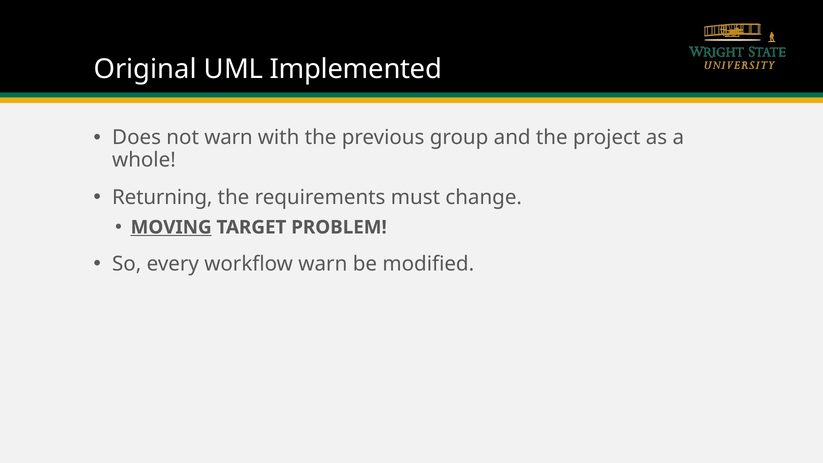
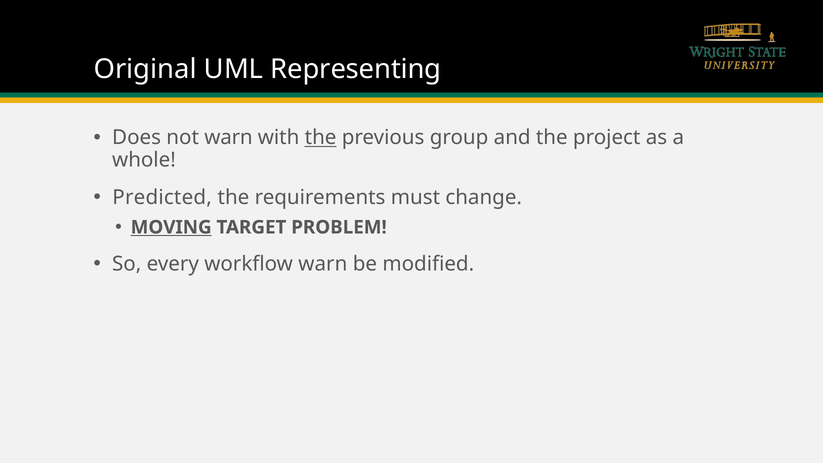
Implemented: Implemented -> Representing
the at (321, 138) underline: none -> present
Returning: Returning -> Predicted
